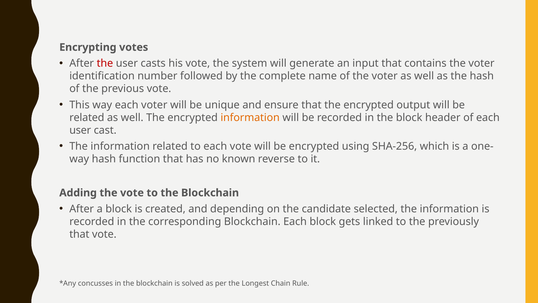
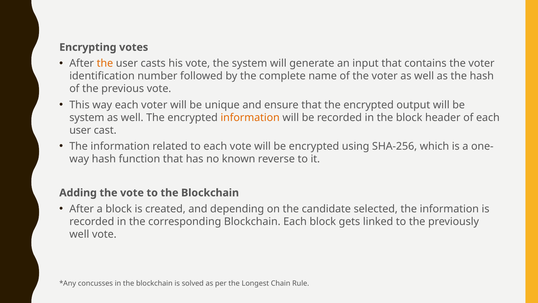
the at (105, 63) colour: red -> orange
related at (87, 117): related -> system
that at (79, 234): that -> well
